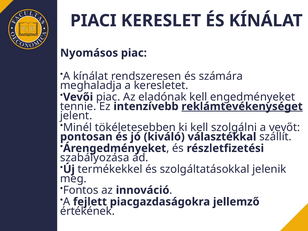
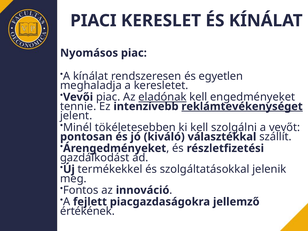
számára: számára -> egyetlen
eladónak underline: none -> present
szabályozása: szabályozása -> gazdálkodást
